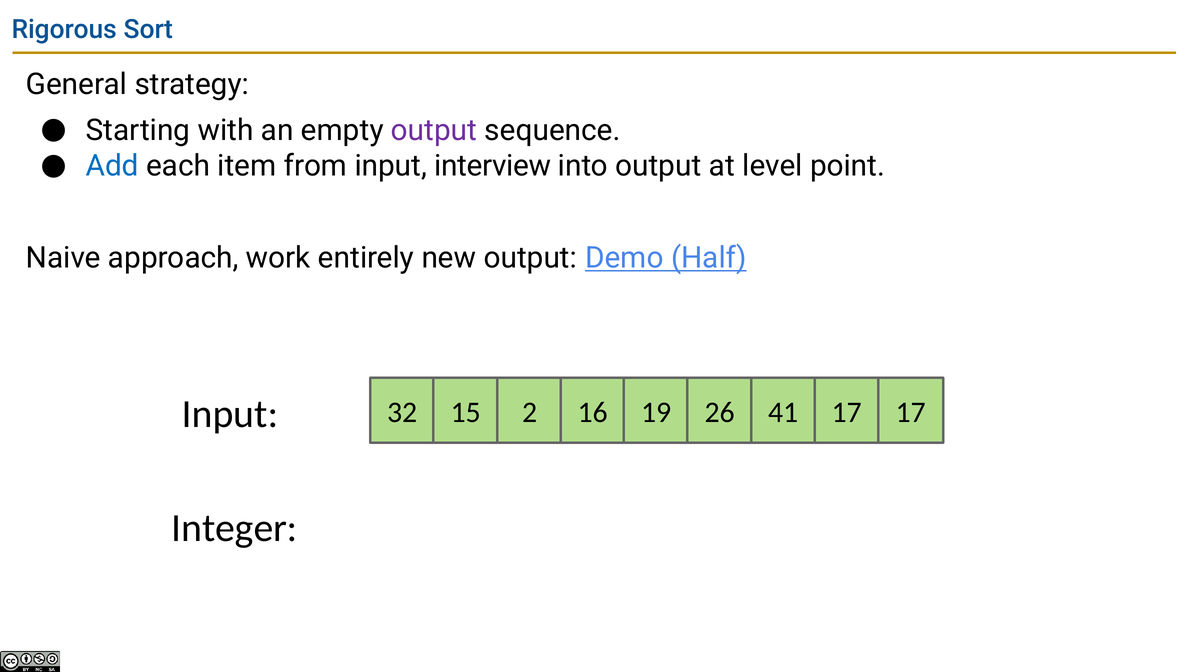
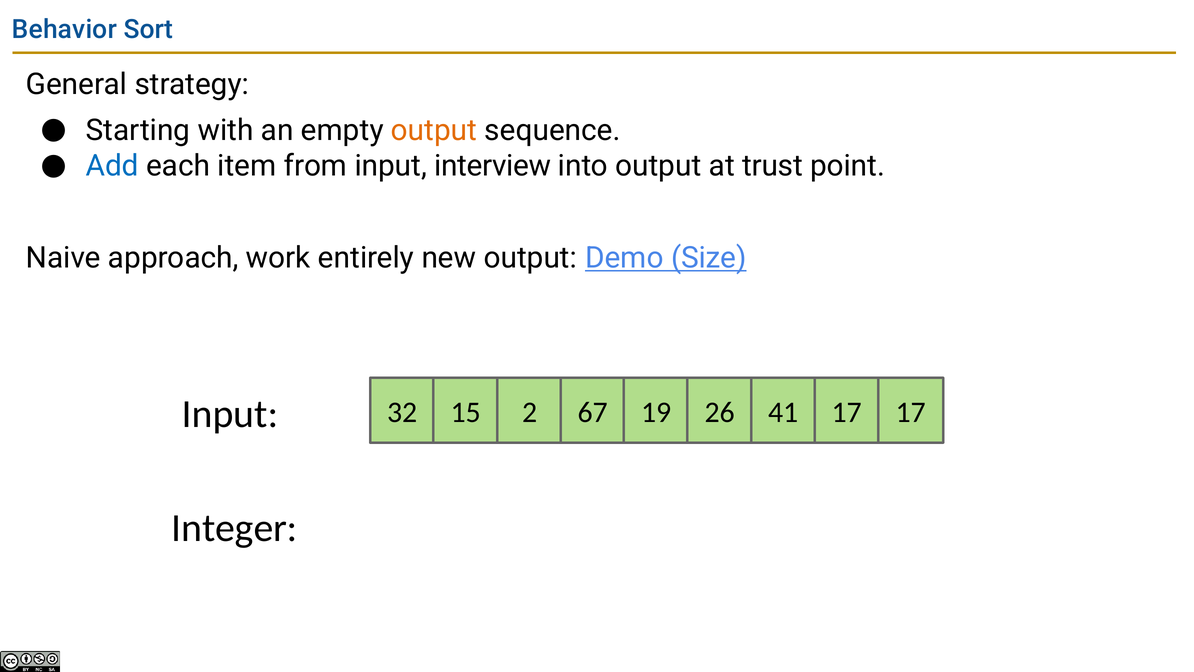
Rigorous: Rigorous -> Behavior
output at (434, 130) colour: purple -> orange
level: level -> trust
Half: Half -> Size
16: 16 -> 67
